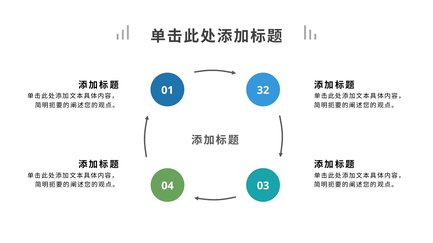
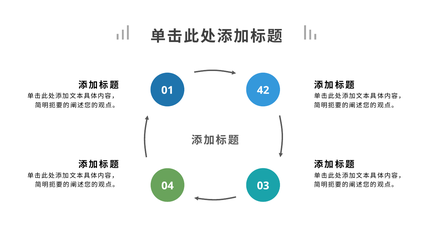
32: 32 -> 42
